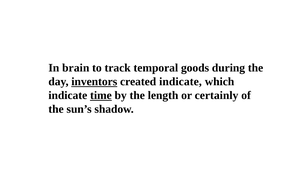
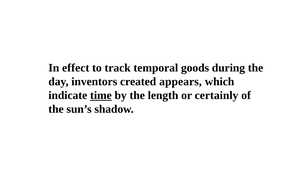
brain: brain -> effect
inventors underline: present -> none
created indicate: indicate -> appears
